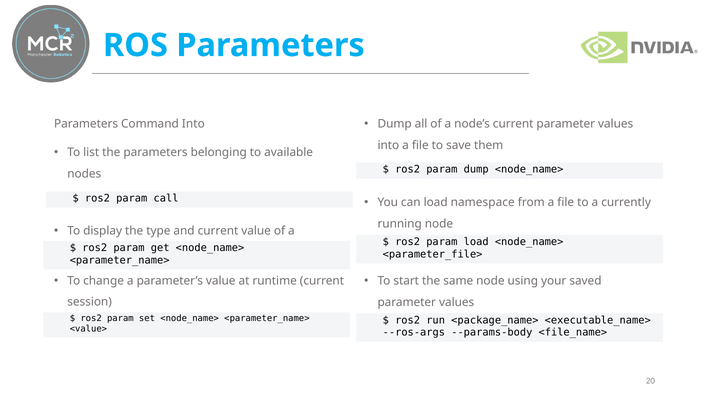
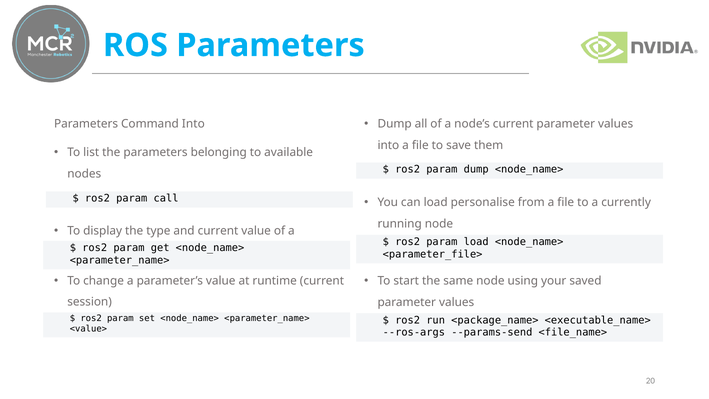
namespace: namespace -> personalise
--params-body: --params-body -> --params-send
